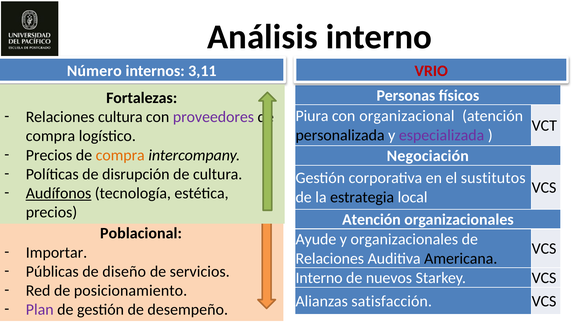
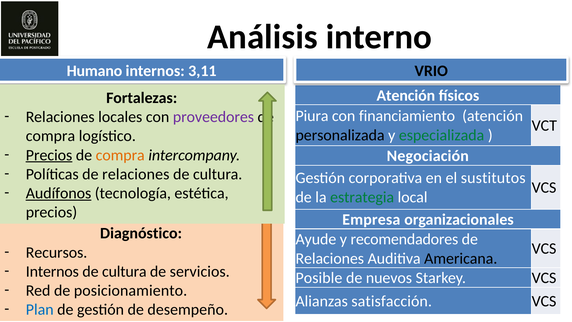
Número: Número -> Humano
VRIO colour: red -> black
Personas at (406, 95): Personas -> Atención
organizacional: organizacional -> financiamiento
Relaciones cultura: cultura -> locales
especializada colour: purple -> green
Precios at (49, 155) underline: none -> present
Políticas de disrupción: disrupción -> relaciones
estrategia colour: black -> green
Atención at (371, 219): Atención -> Empresa
Poblacional: Poblacional -> Diagnóstico
y organizacionales: organizacionales -> recomendadores
Importar: Importar -> Recursos
Públicas at (52, 271): Públicas -> Internos
diseño at (124, 271): diseño -> cultura
Interno at (319, 278): Interno -> Posible
Plan colour: purple -> blue
